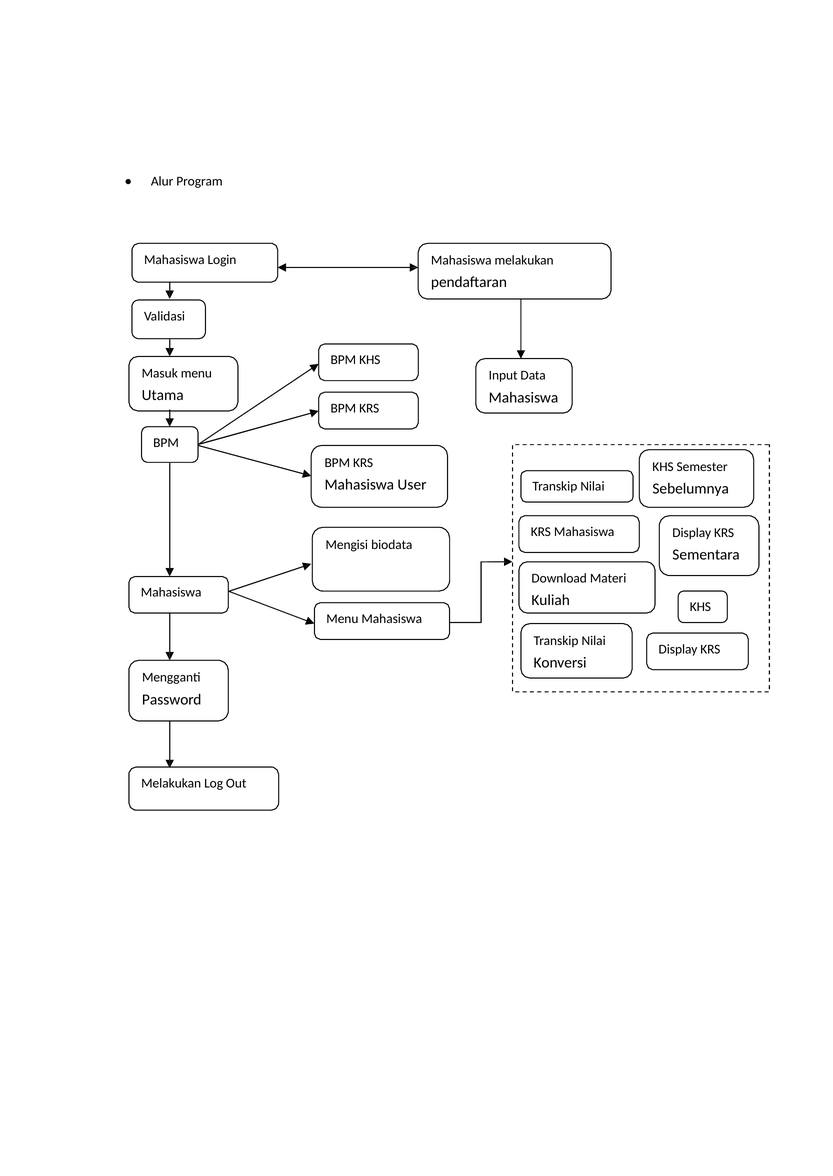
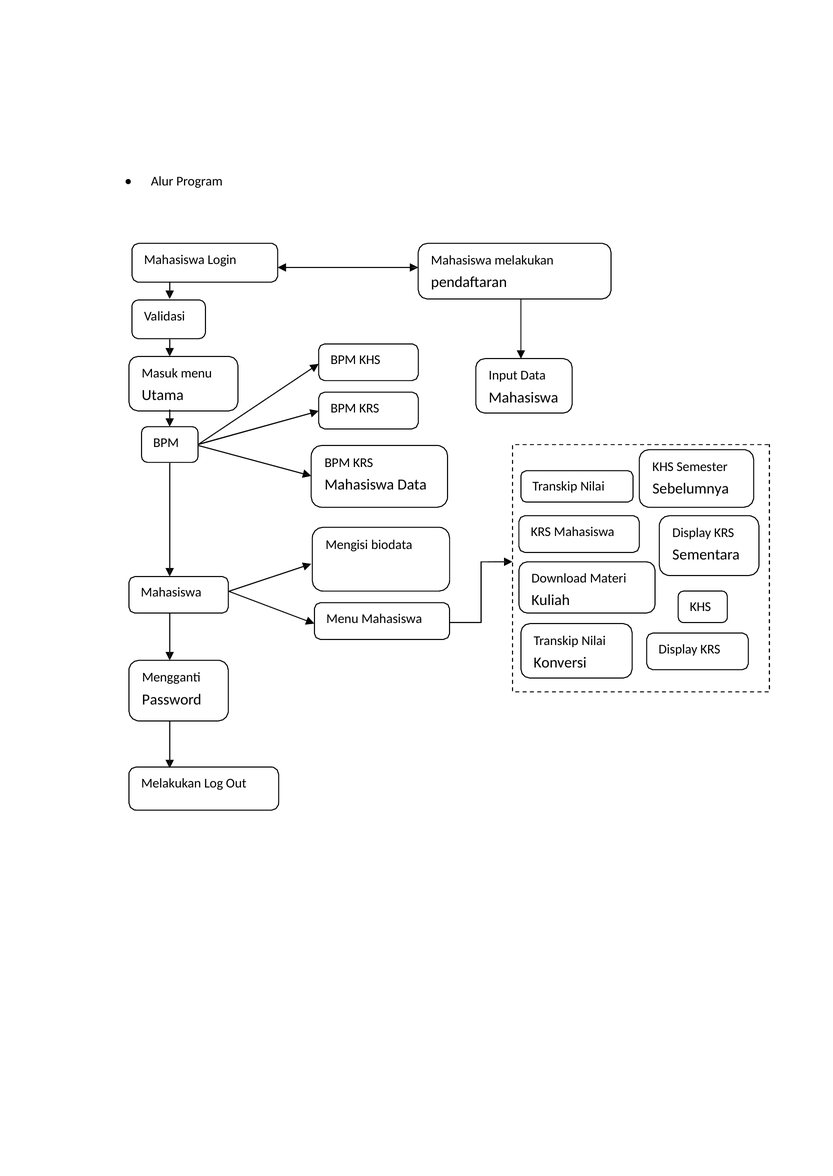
Mahasiswa User: User -> Data
